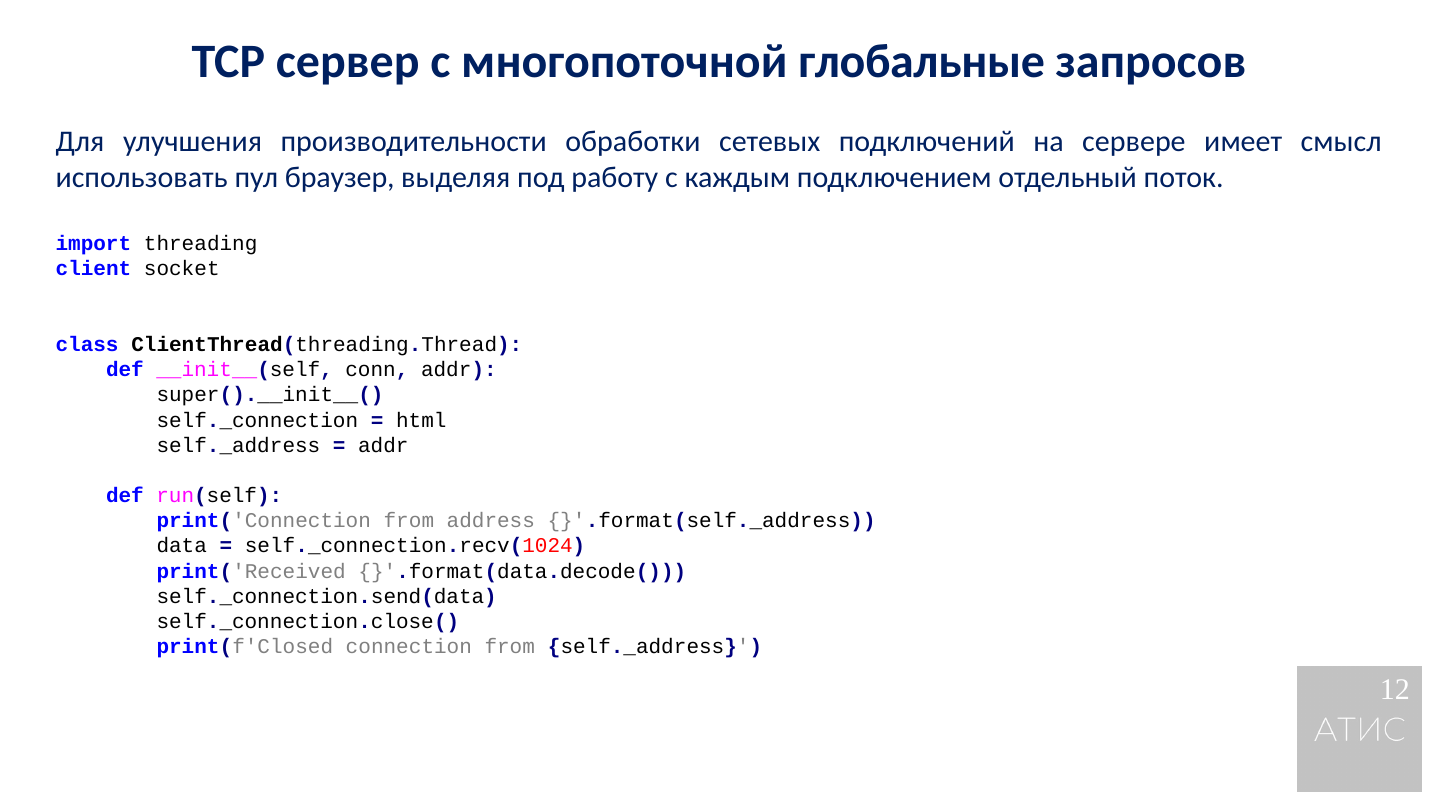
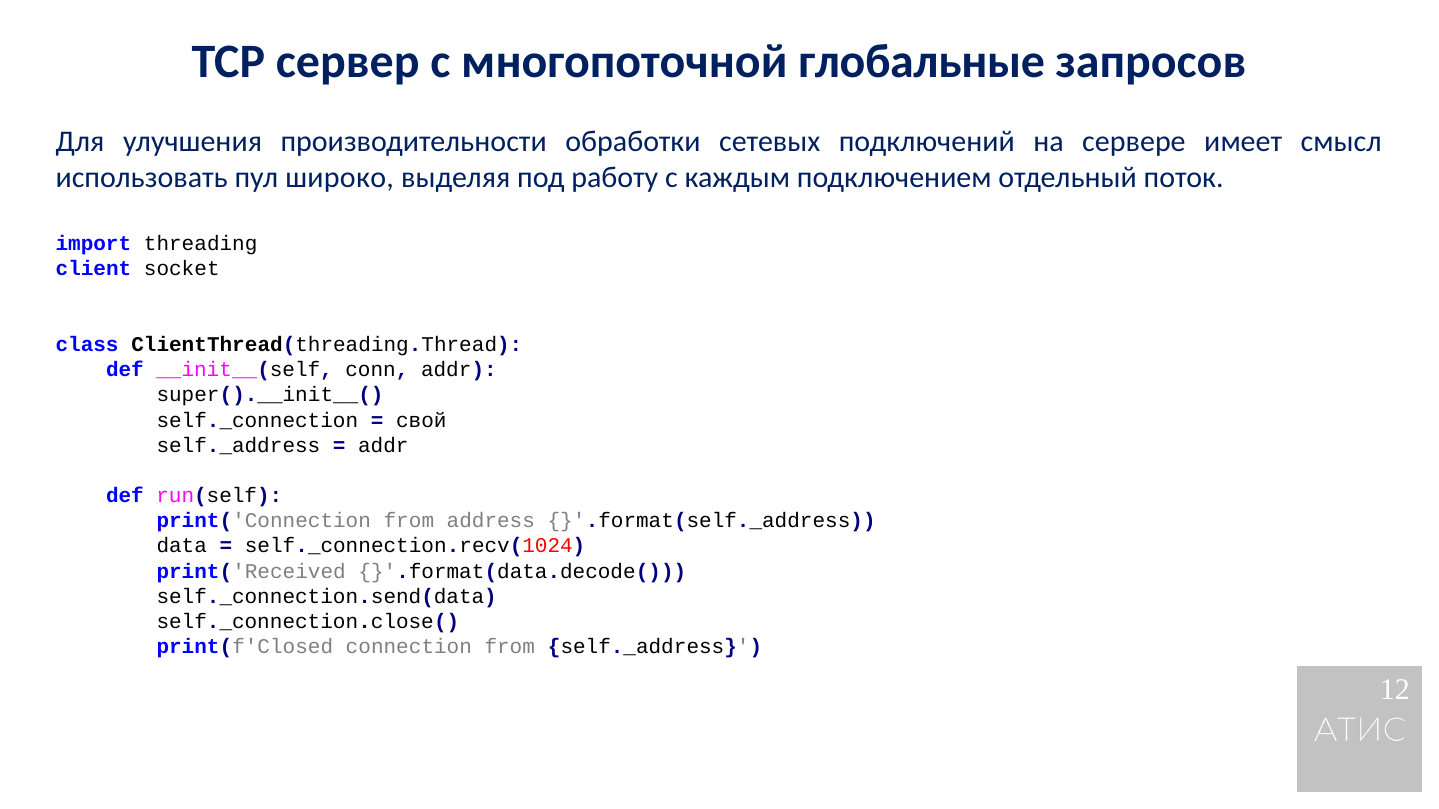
браузер: браузер -> широко
html: html -> свой
